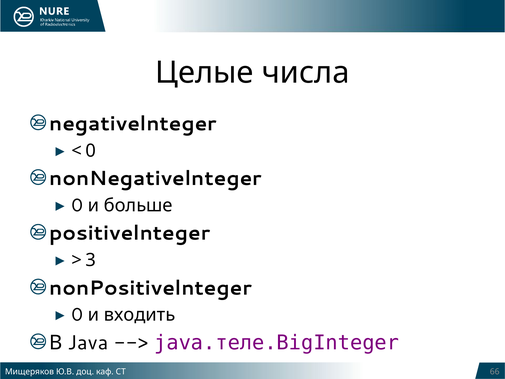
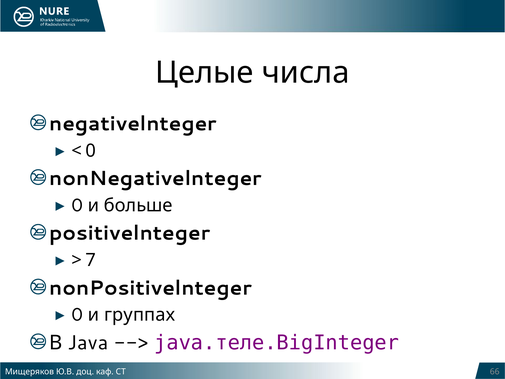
3: 3 -> 7
входить: входить -> группах
